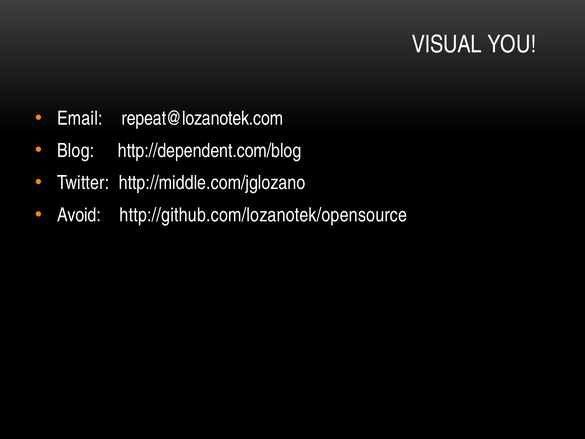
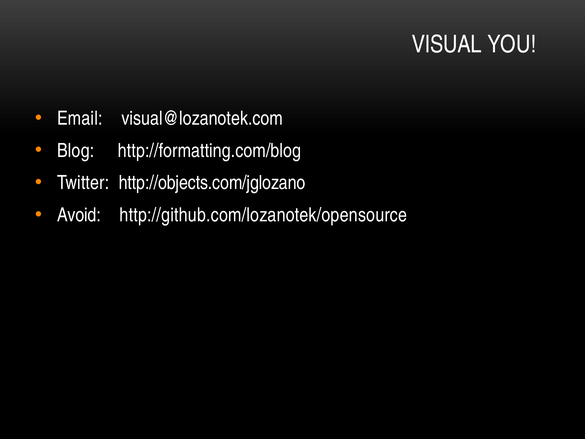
repeat@lozanotek.com: repeat@lozanotek.com -> visual@lozanotek.com
http://dependent.com/blog: http://dependent.com/blog -> http://formatting.com/blog
http://middle.com/jglozano: http://middle.com/jglozano -> http://objects.com/jglozano
